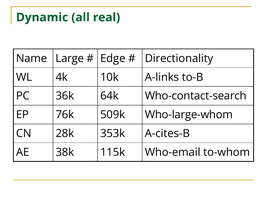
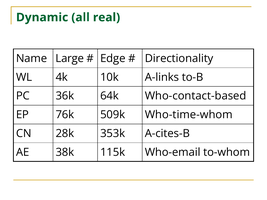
Who-contact-search: Who-contact-search -> Who-contact-based
Who-large-whom: Who-large-whom -> Who-time-whom
